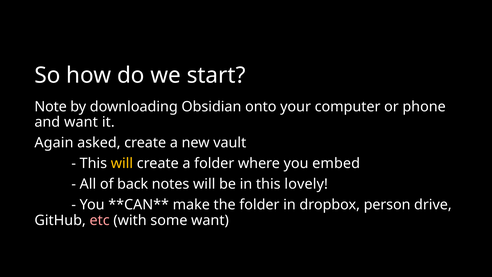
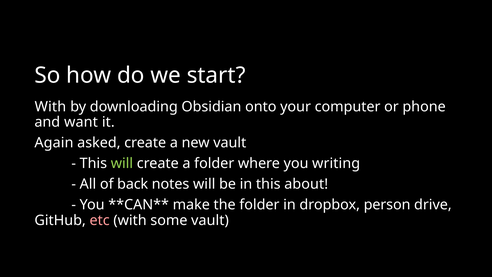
Note at (51, 107): Note -> With
will at (122, 163) colour: yellow -> light green
embed: embed -> writing
lovely: lovely -> about
some want: want -> vault
